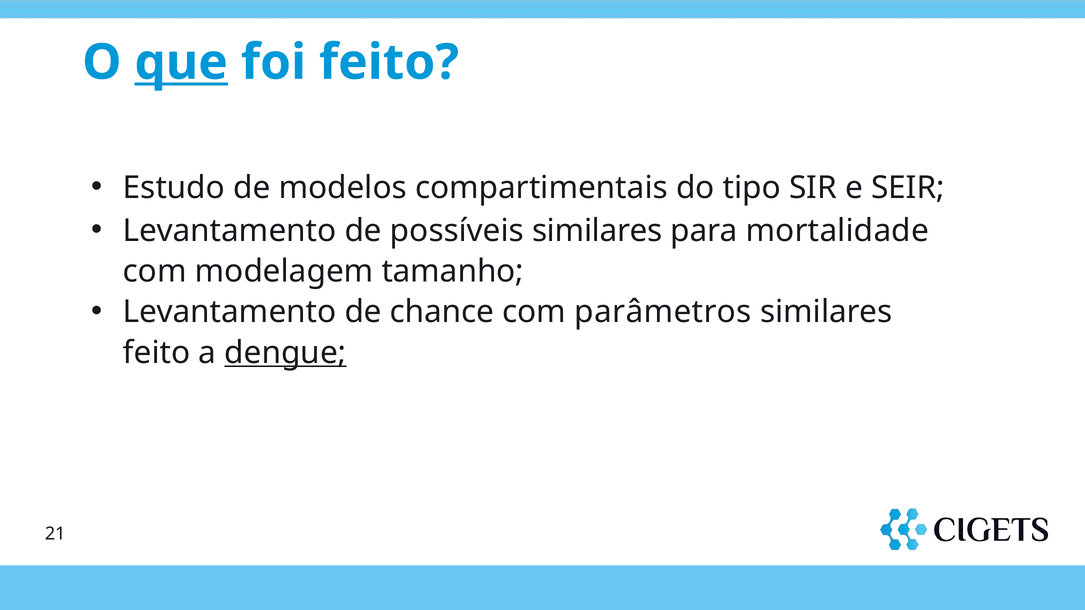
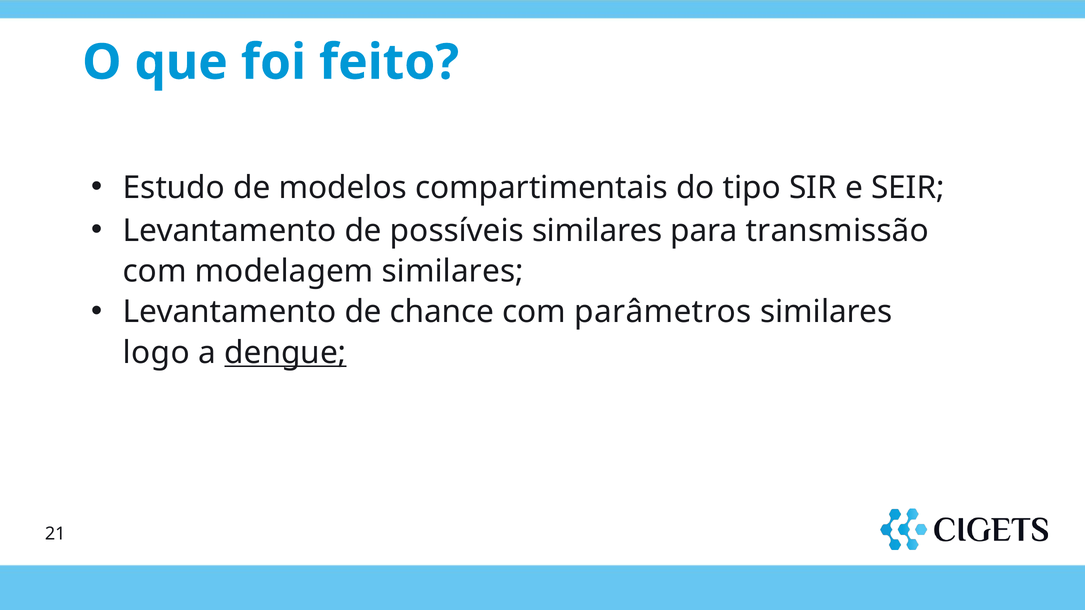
que underline: present -> none
mortalidade: mortalidade -> transmissão
modelagem tamanho: tamanho -> similares
feito at (157, 353): feito -> logo
